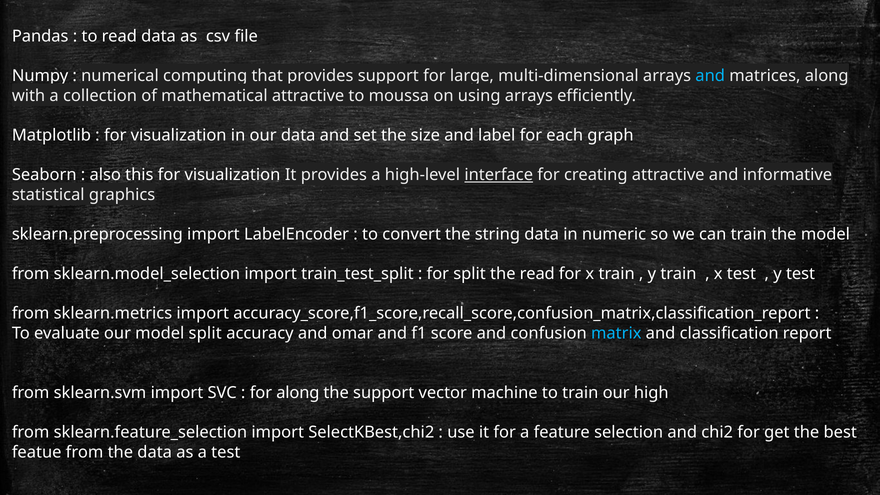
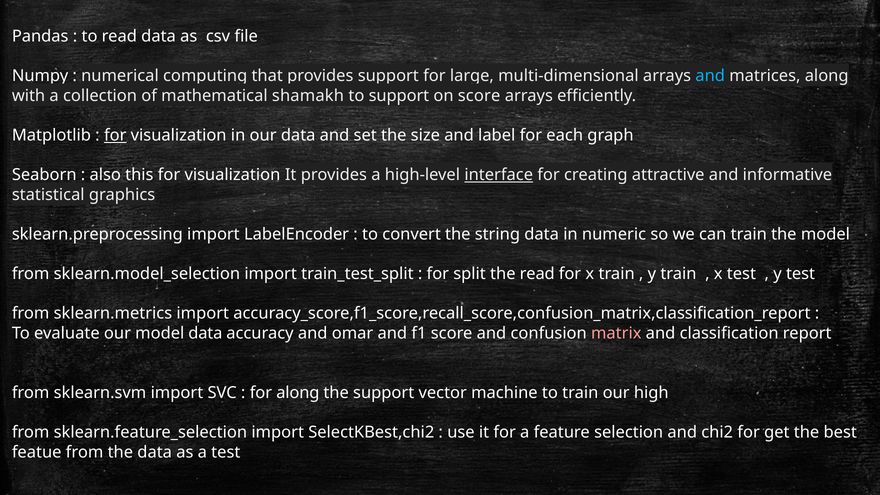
mathematical attractive: attractive -> shamakh
to moussa: moussa -> support
on using: using -> score
for at (115, 135) underline: none -> present
model split: split -> data
matrix colour: light blue -> pink
